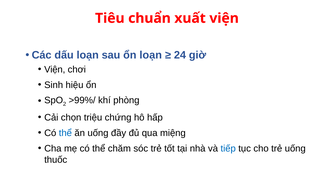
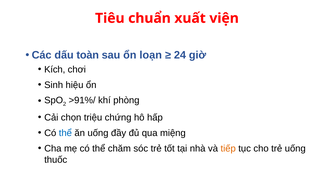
dấu loạn: loạn -> toàn
Viện at (55, 69): Viện -> Kích
>99%/: >99%/ -> >91%/
tiếp colour: blue -> orange
